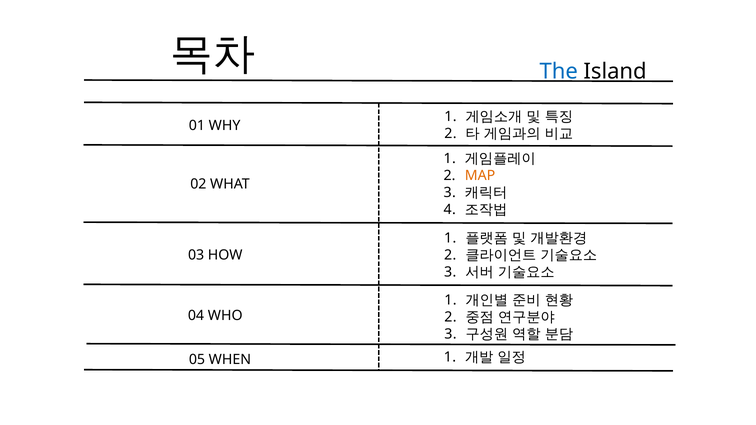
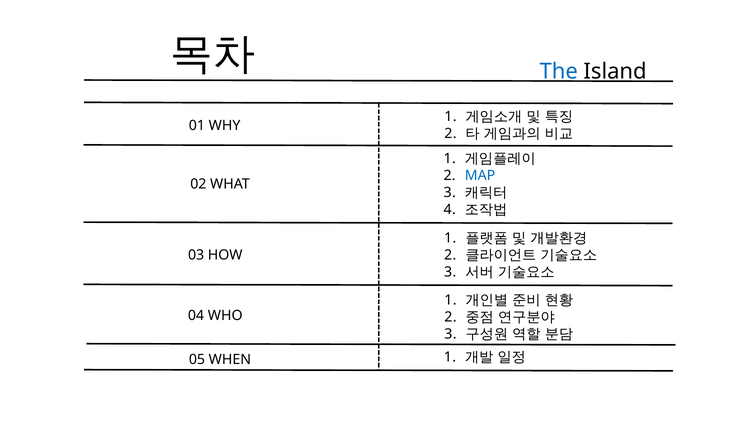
MAP colour: orange -> blue
